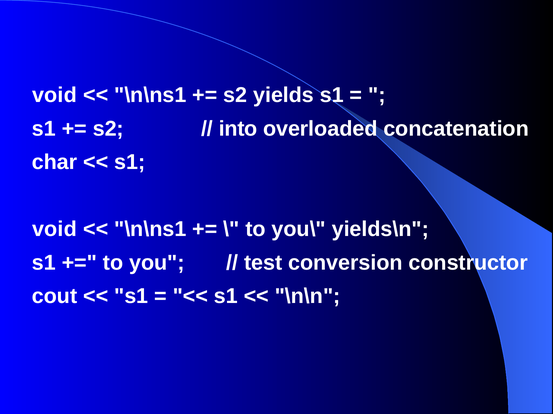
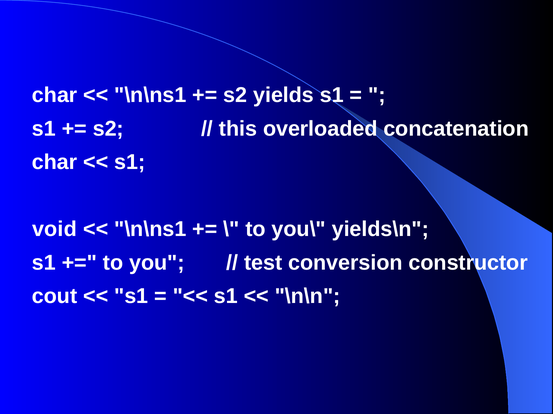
void at (55, 95): void -> char
into: into -> this
